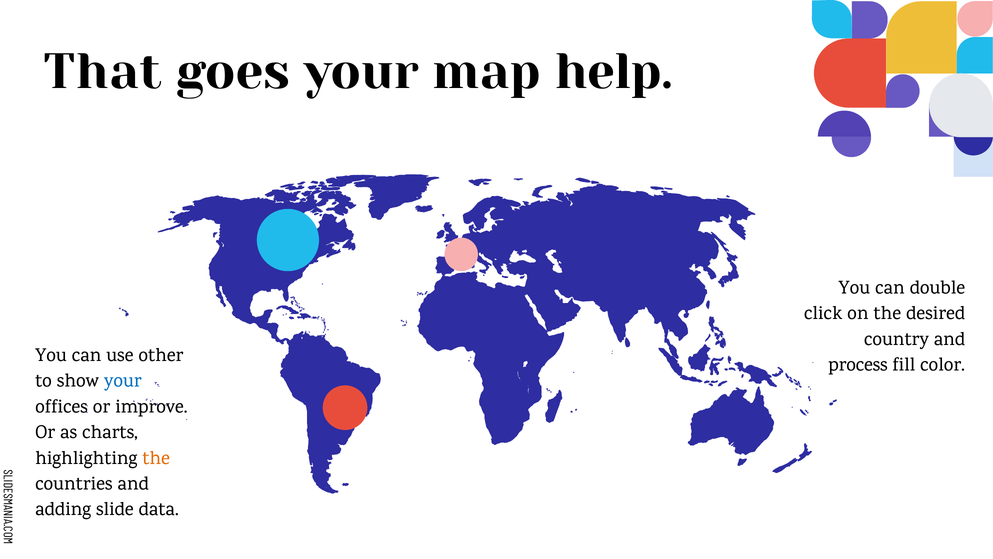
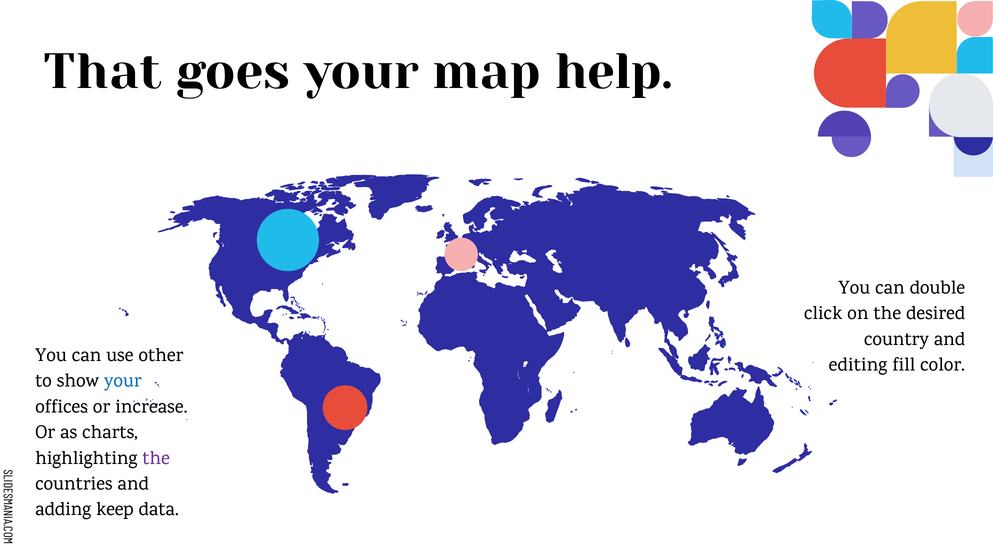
process: process -> editing
improve: improve -> increase
the at (156, 458) colour: orange -> purple
slide: slide -> keep
